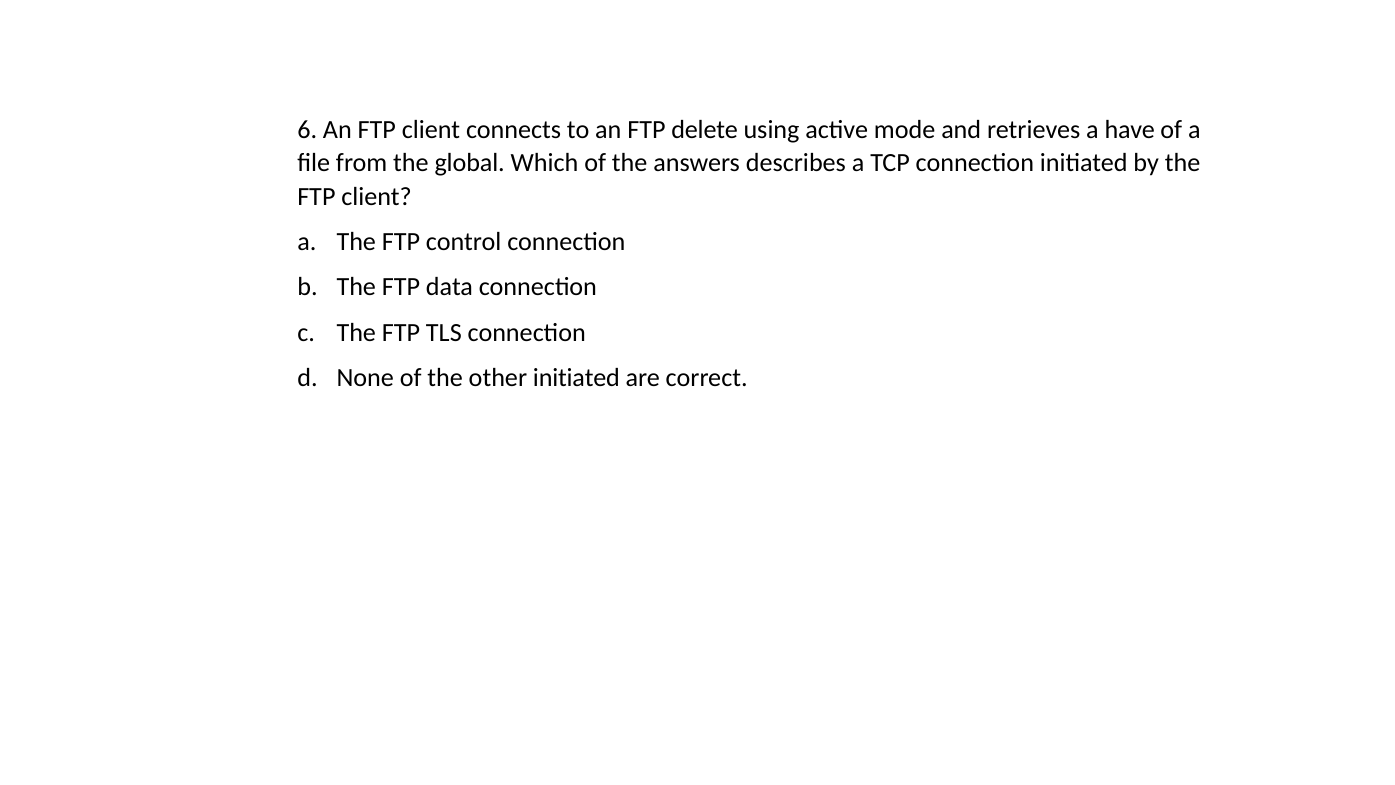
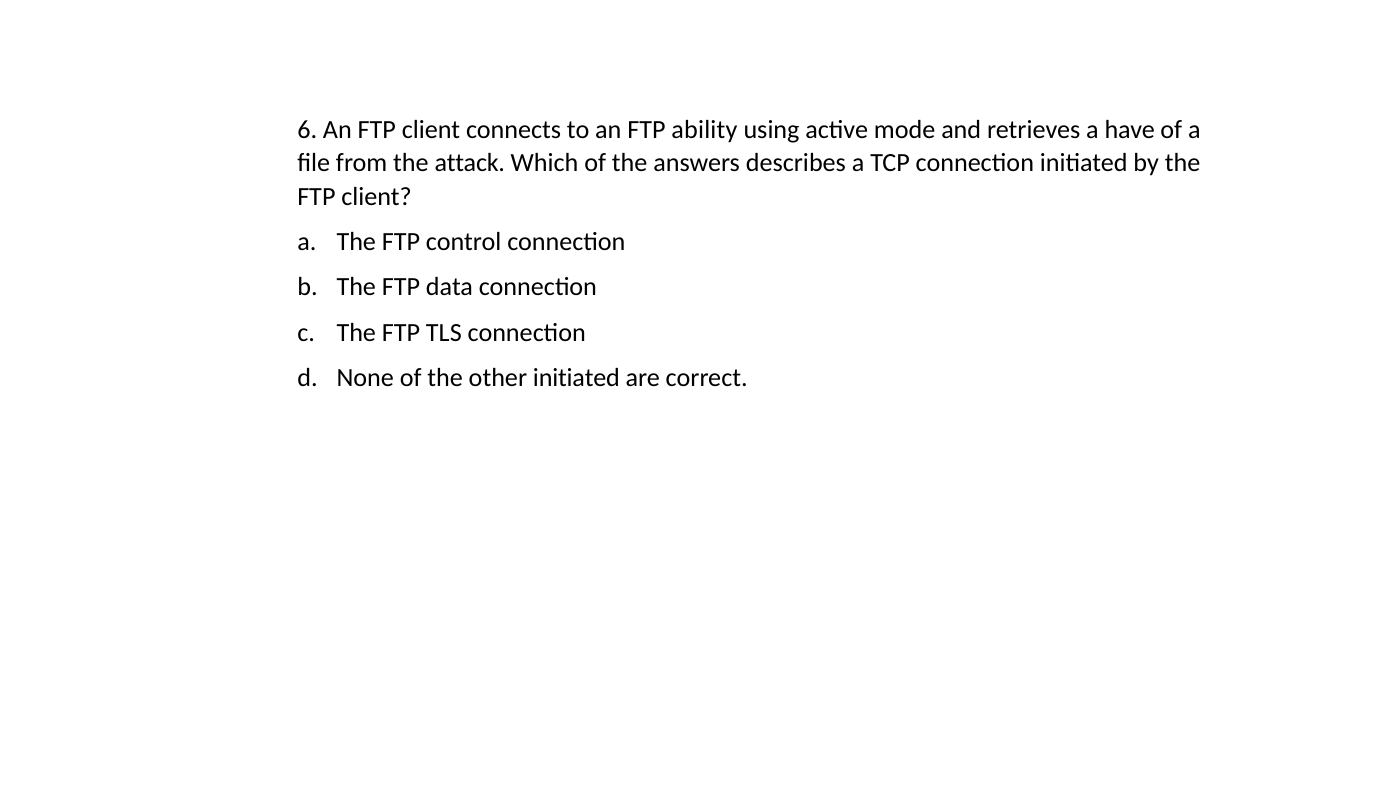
delete: delete -> ability
global: global -> attack
